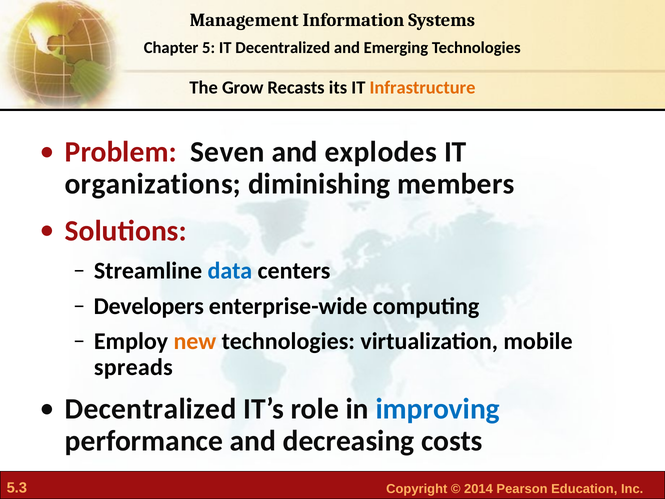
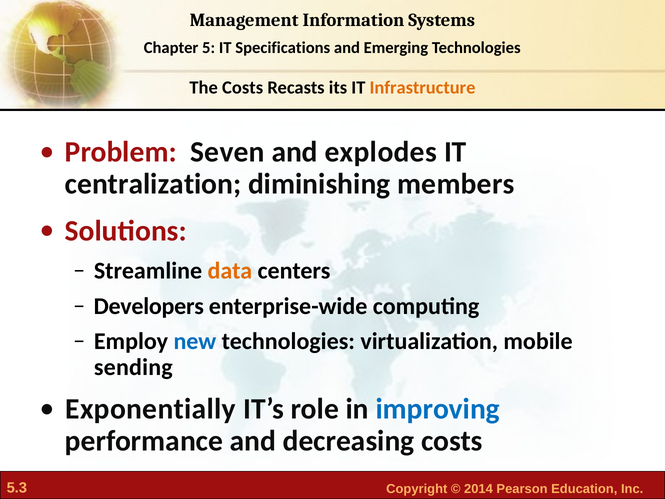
IT Decentralized: Decentralized -> Specifications
The Grow: Grow -> Costs
organizations: organizations -> centralization
data colour: blue -> orange
new colour: orange -> blue
spreads: spreads -> sending
Decentralized at (151, 409): Decentralized -> Exponentially
